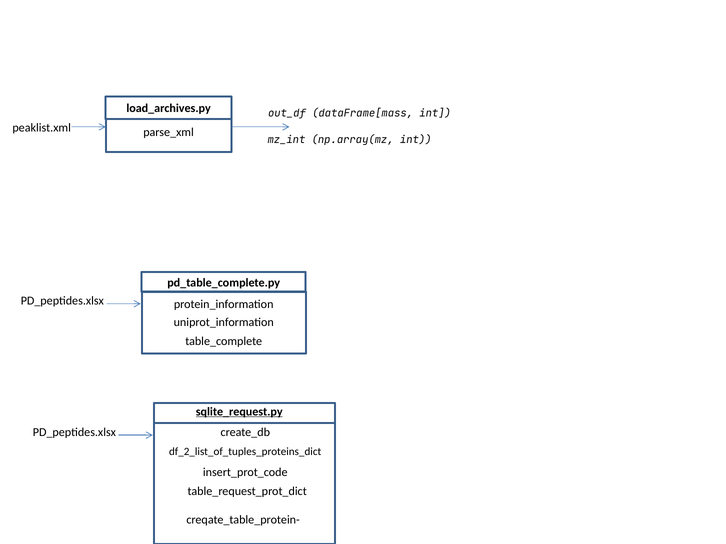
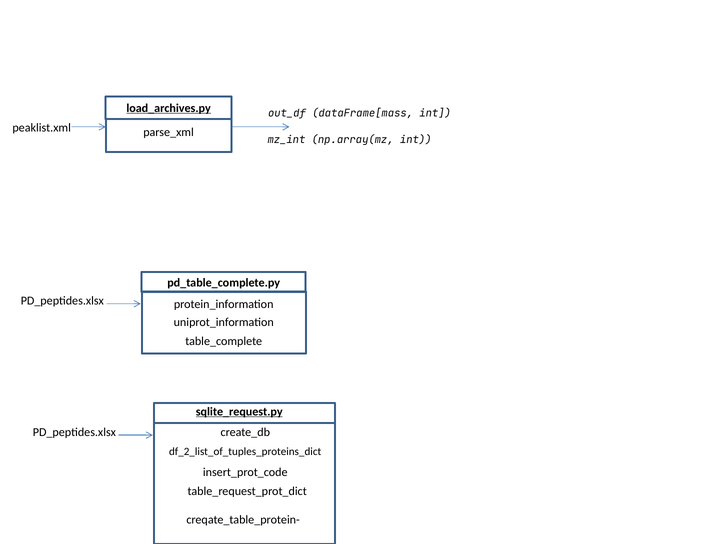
load_archives.py underline: none -> present
